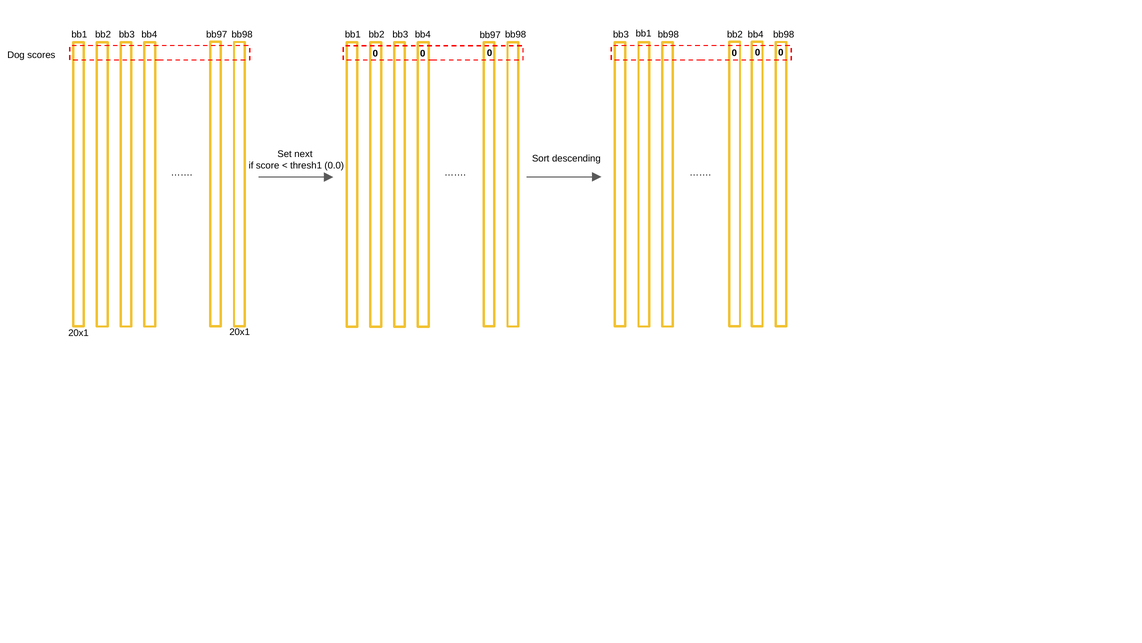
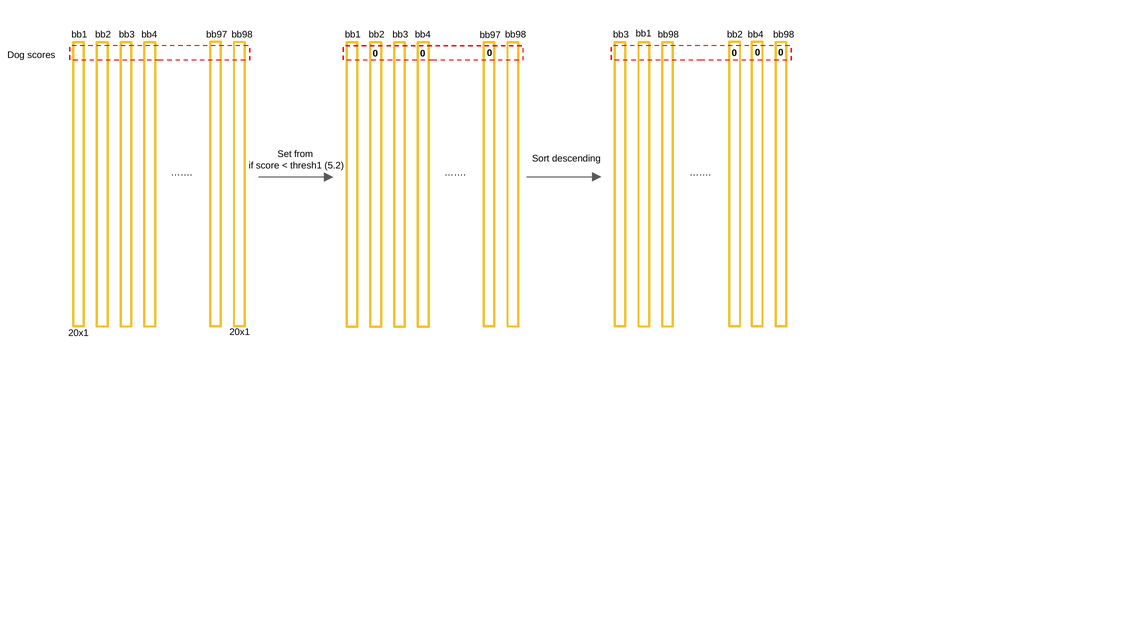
next: next -> from
0.0: 0.0 -> 5.2
